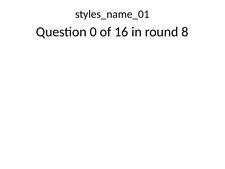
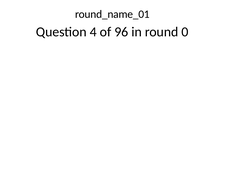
styles_name_01: styles_name_01 -> round_name_01
0: 0 -> 4
16: 16 -> 96
8: 8 -> 0
